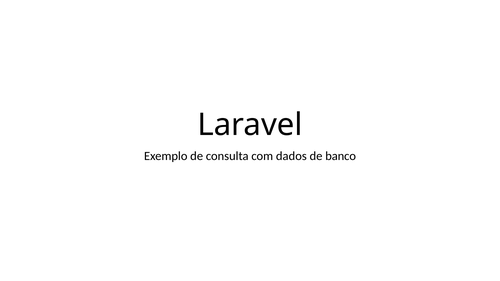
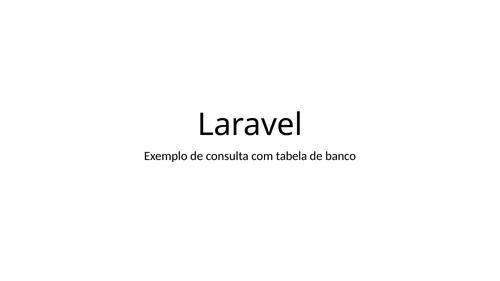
dados: dados -> tabela
